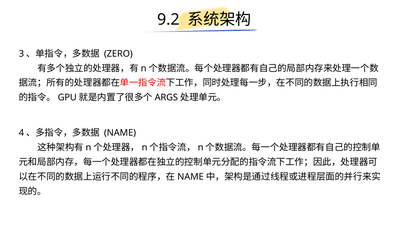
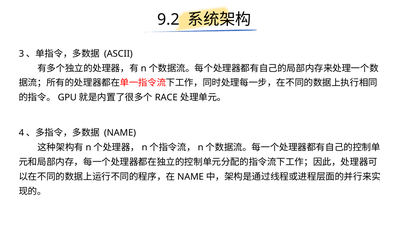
ZERO: ZERO -> ASCII
ARGS: ARGS -> RACE
